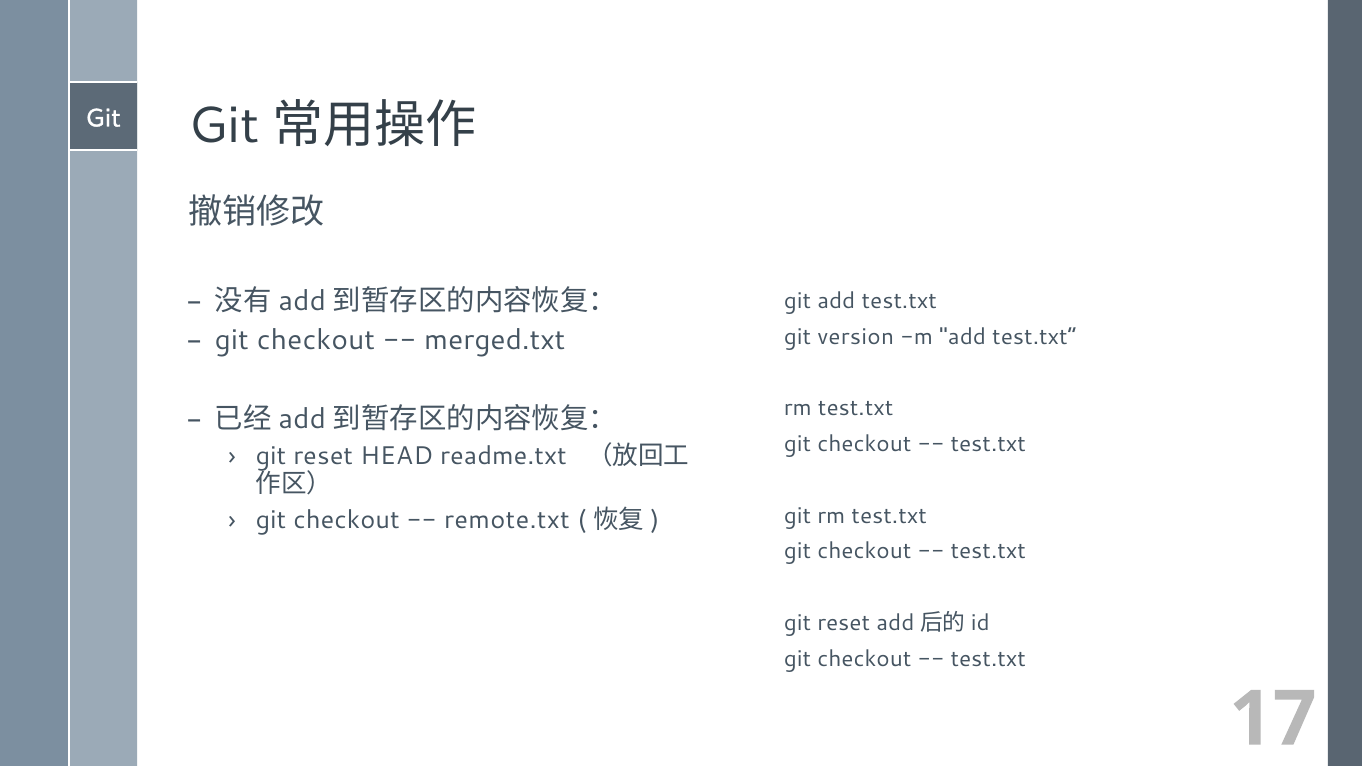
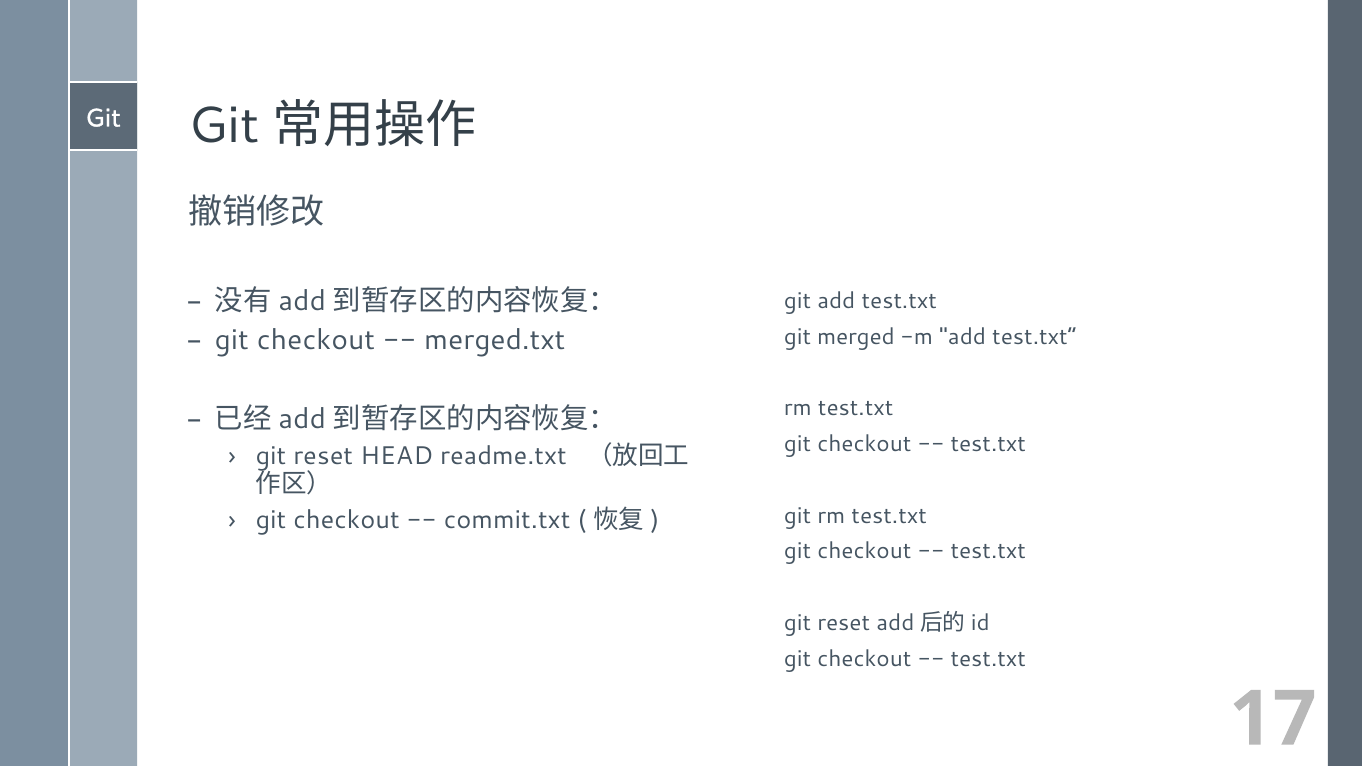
version: version -> merged
remote.txt: remote.txt -> commit.txt
